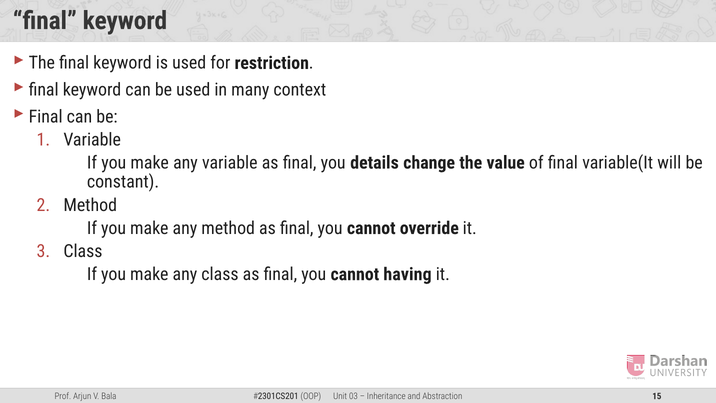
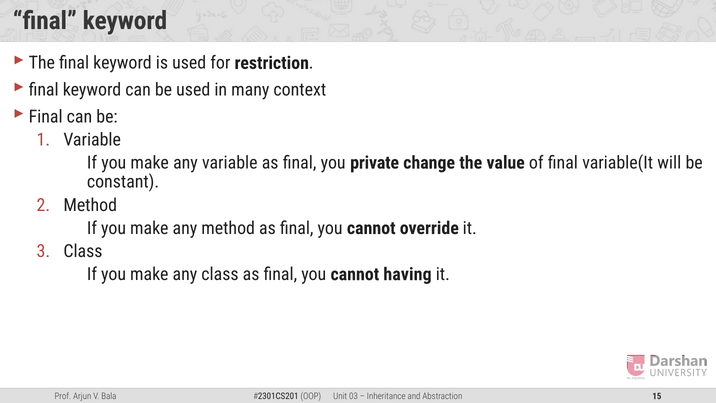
details: details -> private
